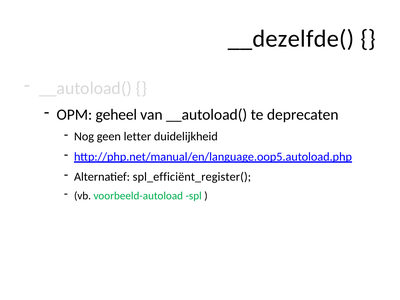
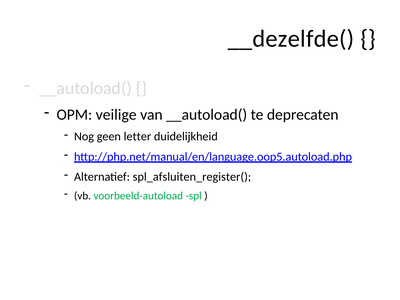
geheel: geheel -> veilige
spl_efficiënt_register(: spl_efficiënt_register( -> spl_afsluiten_register(
